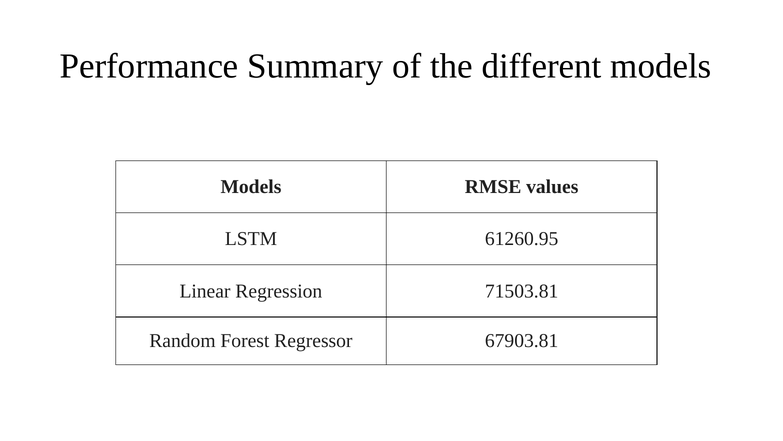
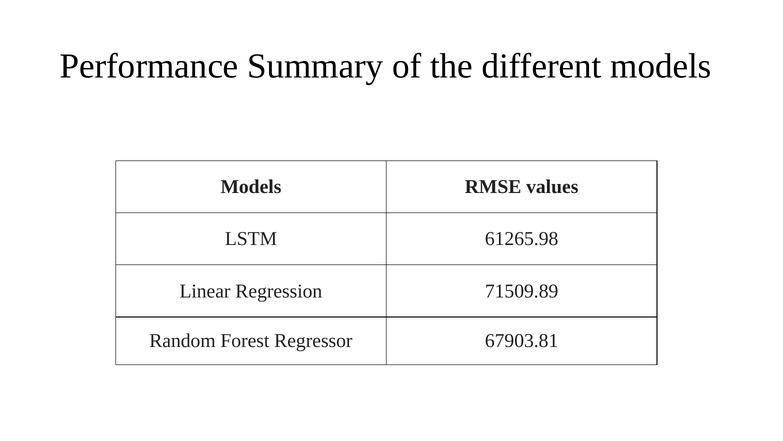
61260.95: 61260.95 -> 61265.98
71503.81: 71503.81 -> 71509.89
